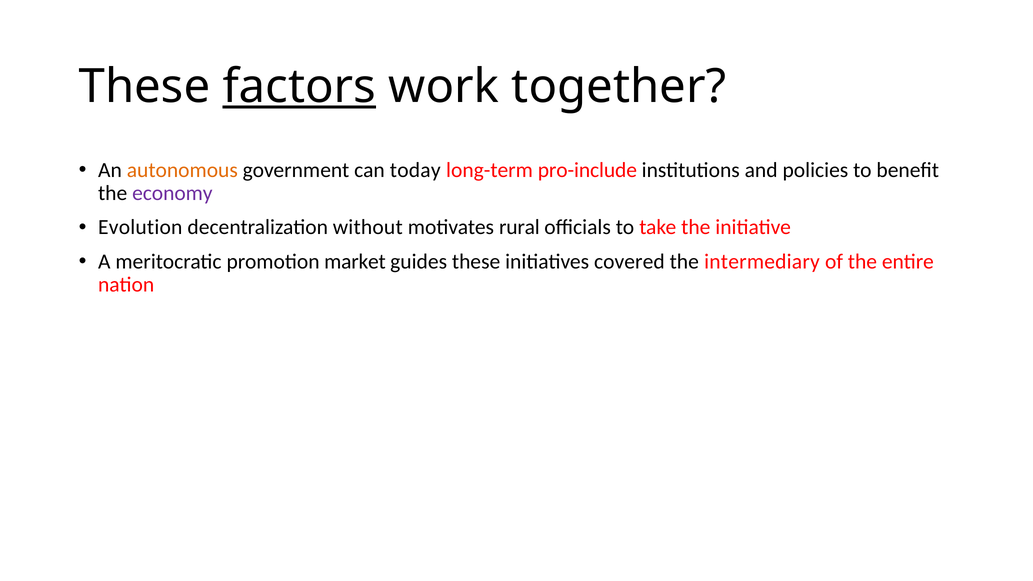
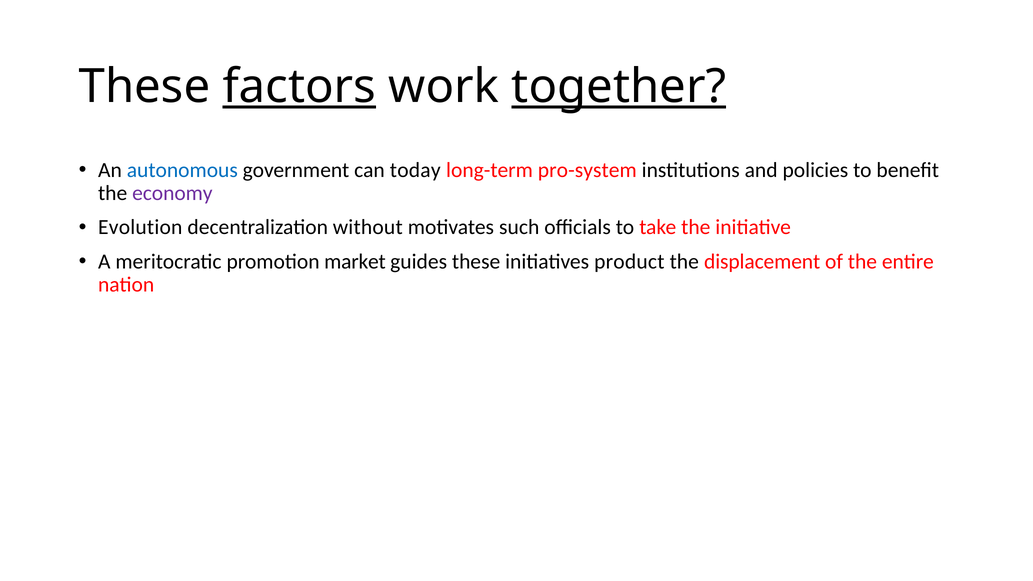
together underline: none -> present
autonomous colour: orange -> blue
pro-include: pro-include -> pro-system
rural: rural -> such
covered: covered -> product
intermediary: intermediary -> displacement
